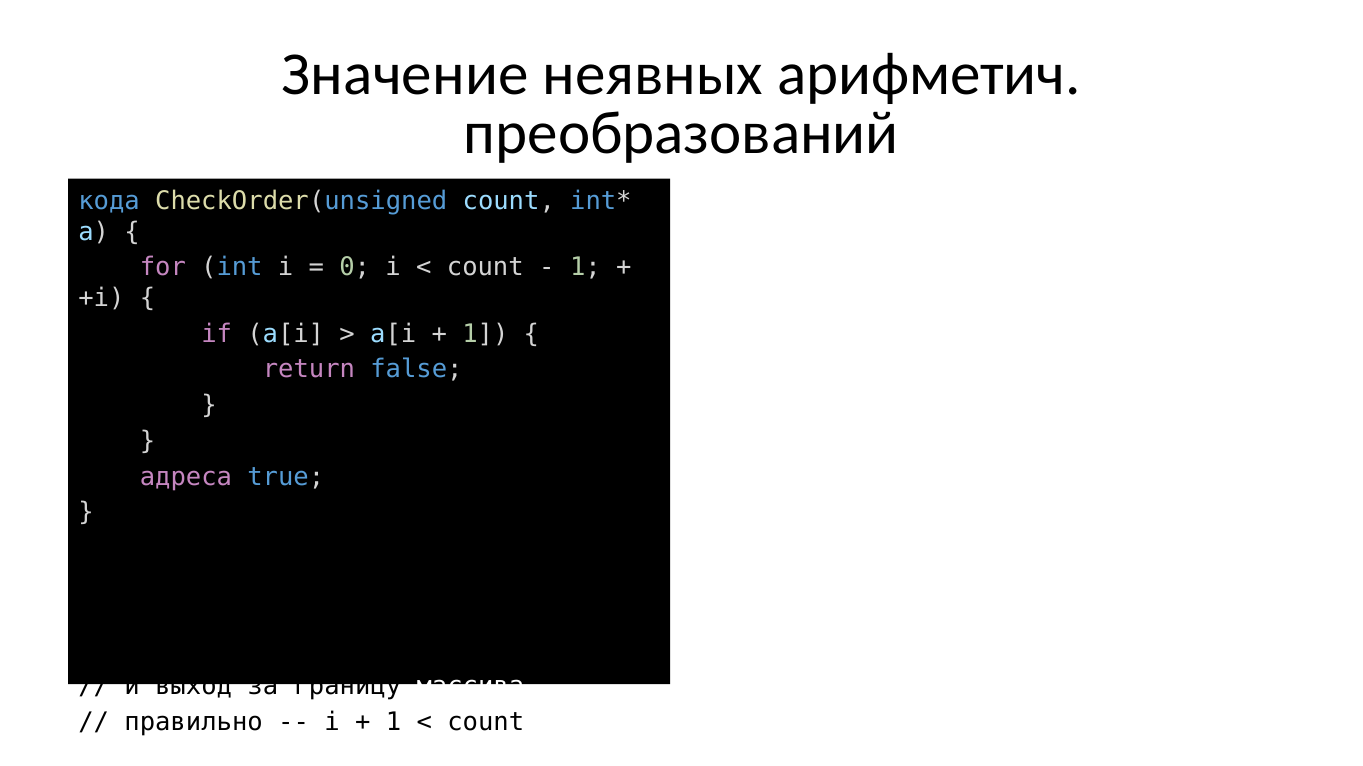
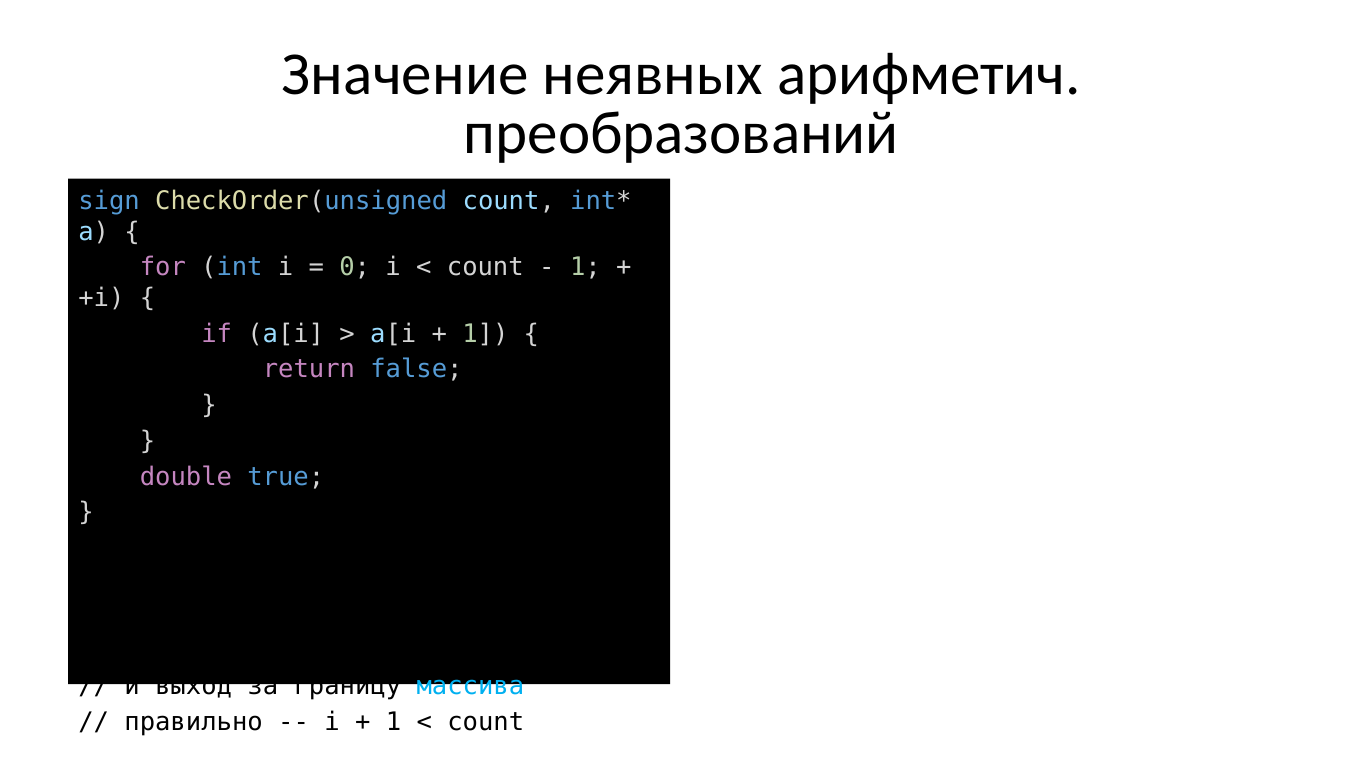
кода: кода -> sign
адреса at (186, 477): адреса -> double
массива colour: white -> light blue
